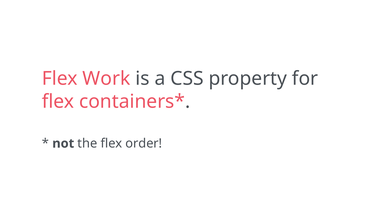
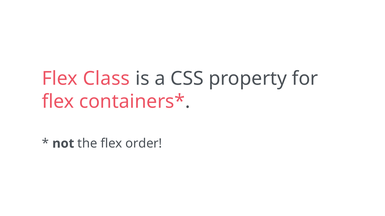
Work: Work -> Class
